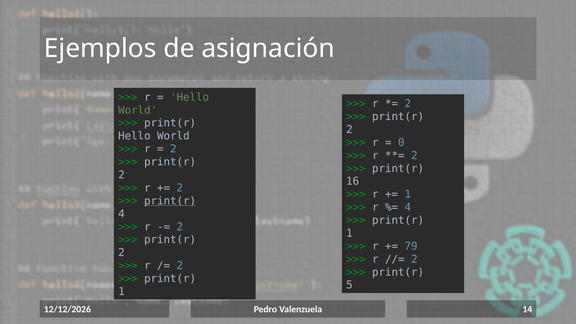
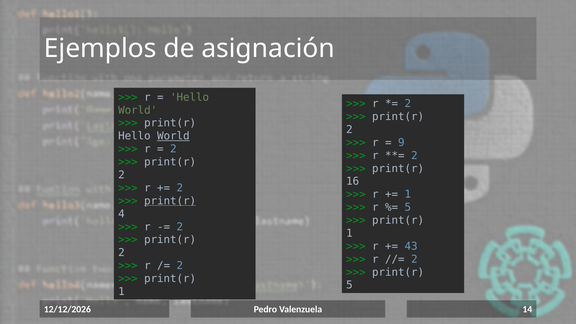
World at (173, 136) underline: none -> present
0: 0 -> 9
4 at (408, 207): 4 -> 5
79: 79 -> 43
